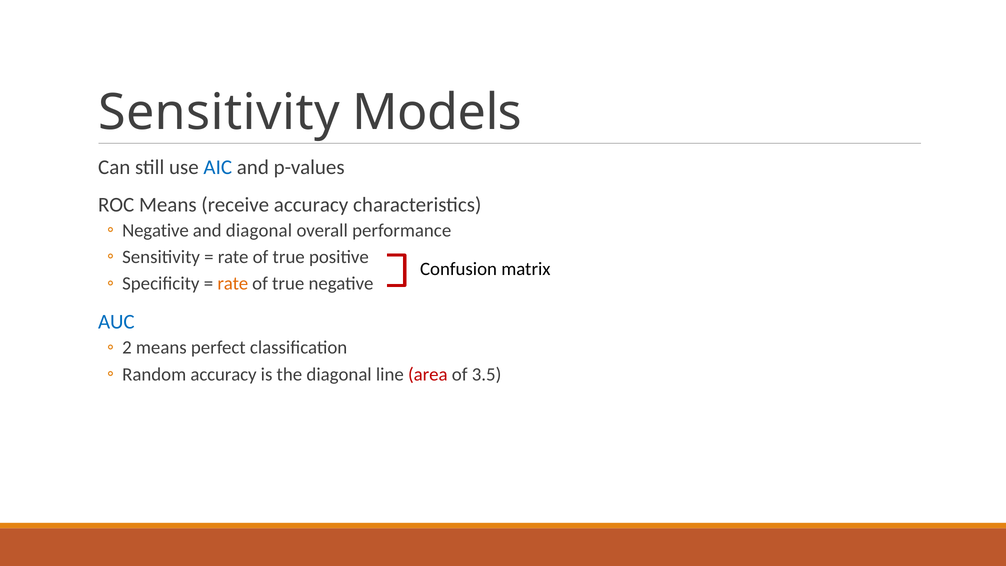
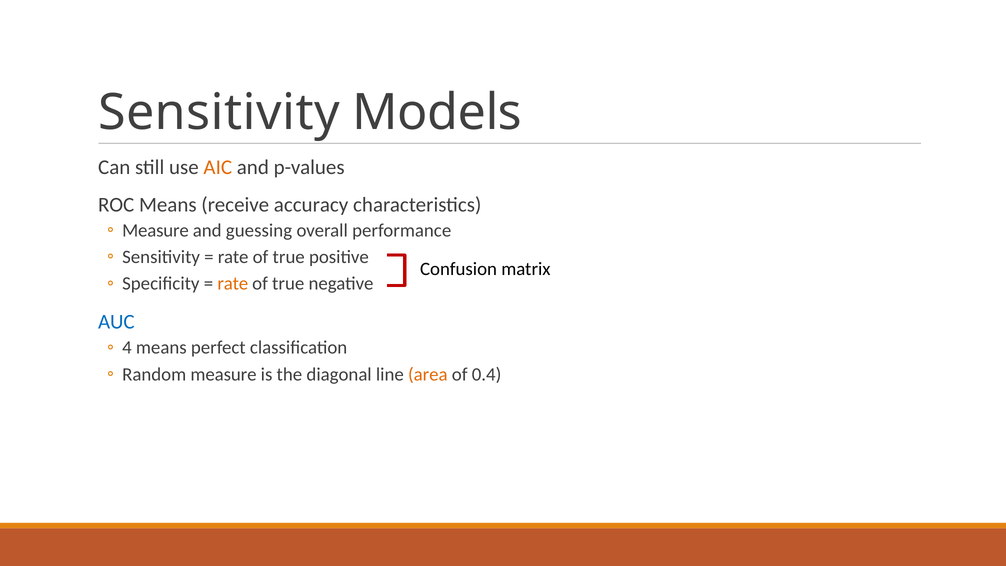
AIC colour: blue -> orange
Negative at (155, 230): Negative -> Measure
and diagonal: diagonal -> guessing
2: 2 -> 4
Random accuracy: accuracy -> measure
area colour: red -> orange
3.5: 3.5 -> 0.4
